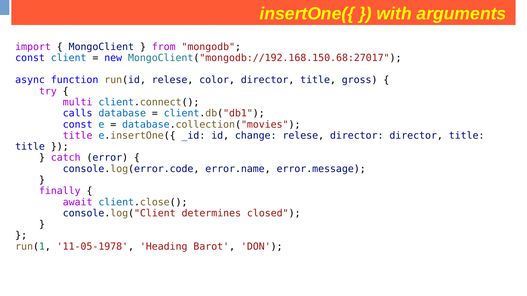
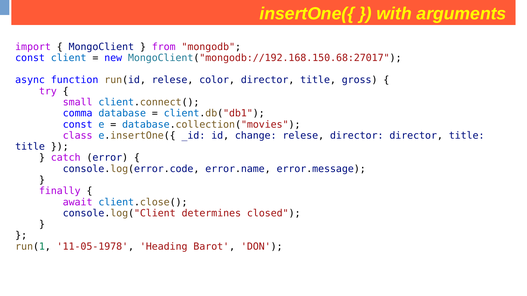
multi: multi -> small
calls: calls -> comma
title at (78, 136): title -> class
